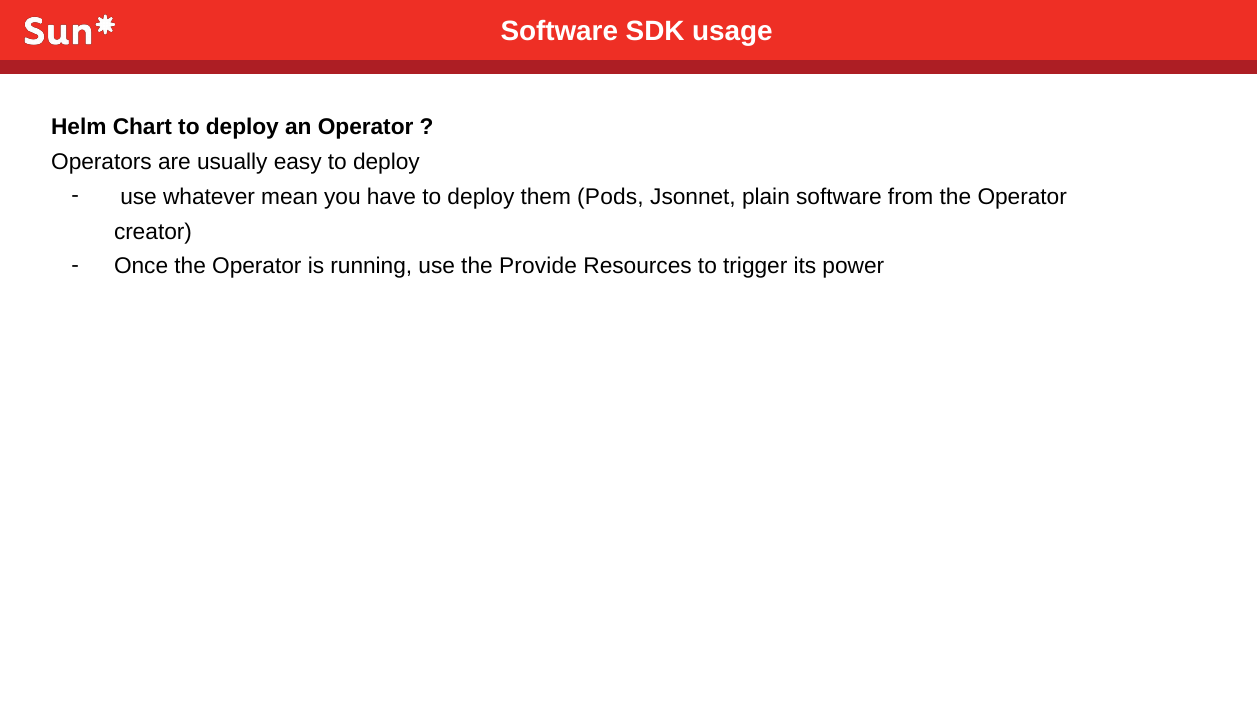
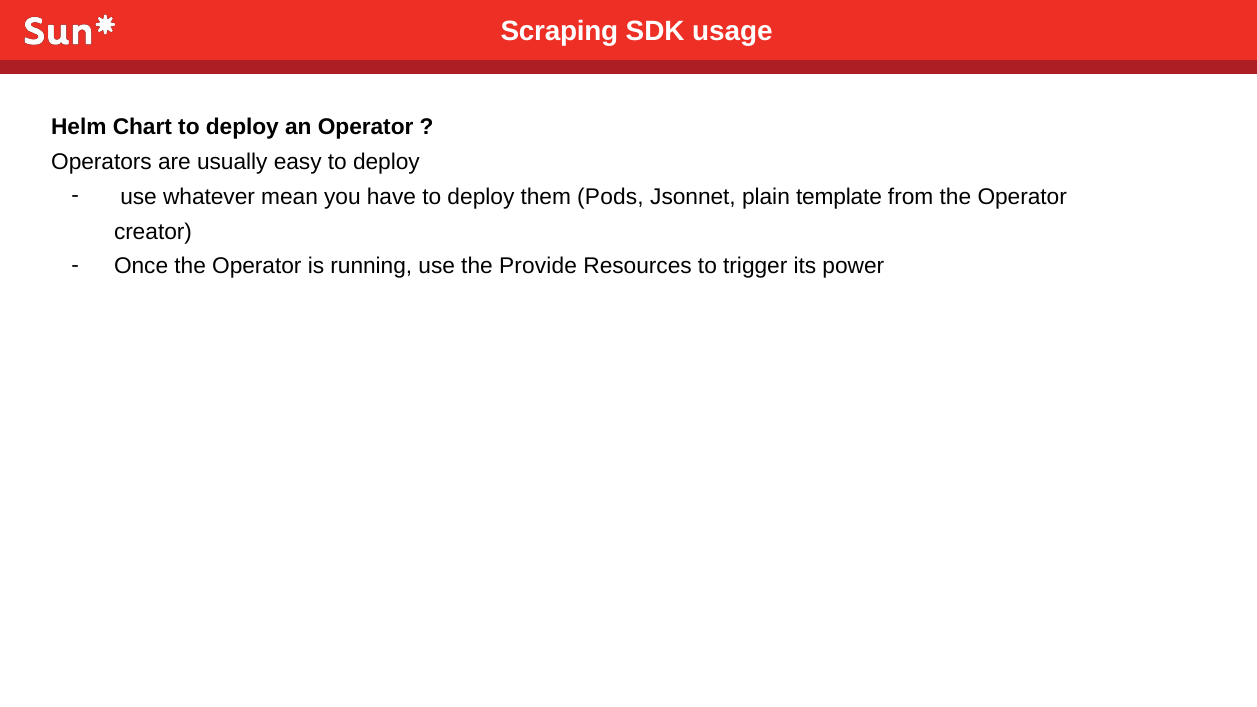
Software at (559, 31): Software -> Scraping
plain software: software -> template
